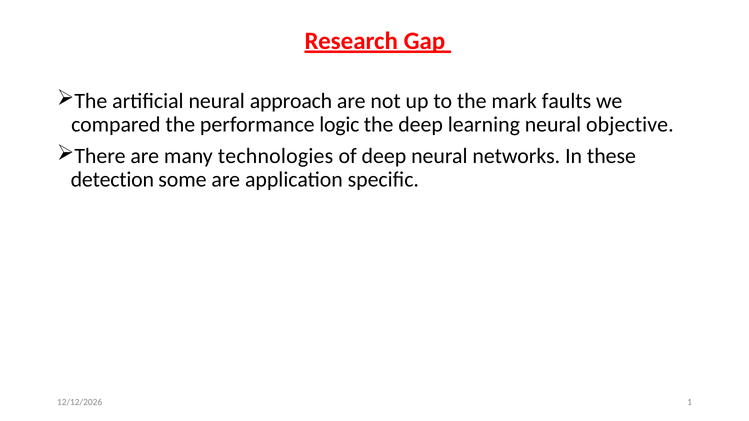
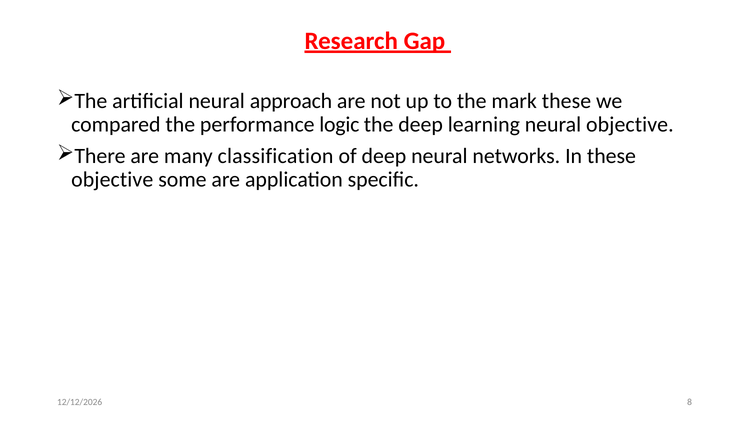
mark faults: faults -> these
technologies: technologies -> classification
detection at (112, 180): detection -> objective
1: 1 -> 8
